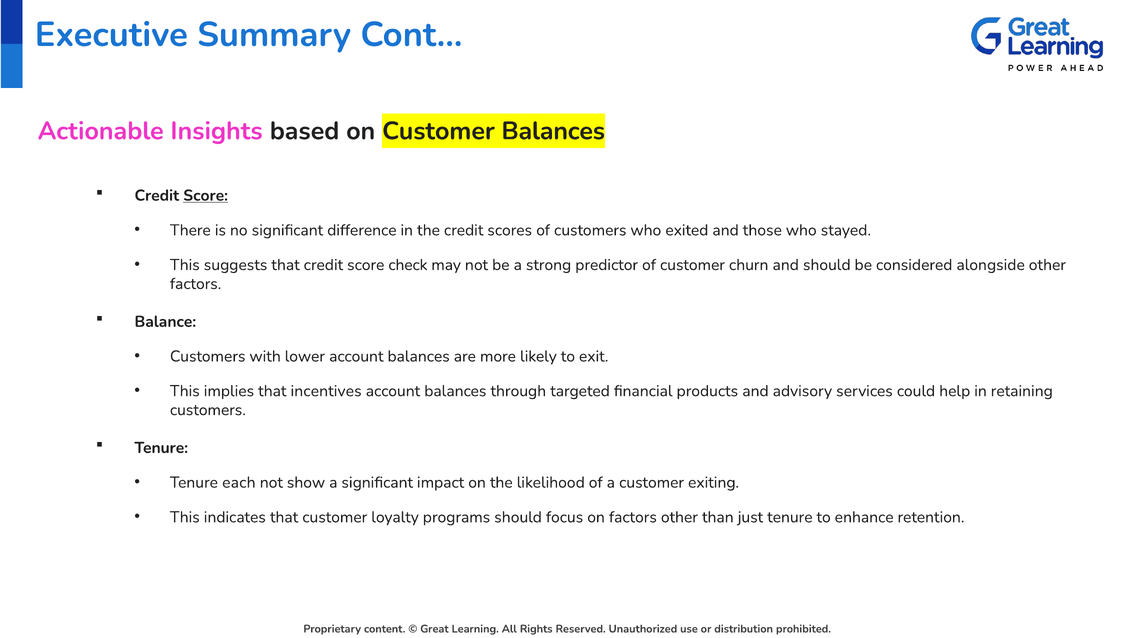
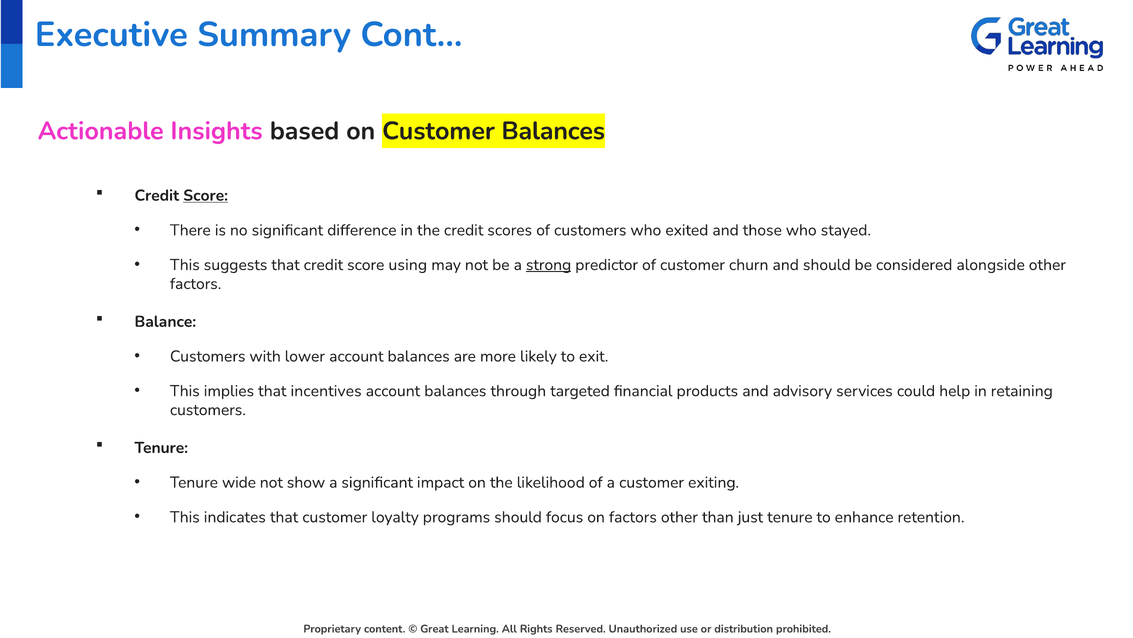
check: check -> using
strong underline: none -> present
each: each -> wide
